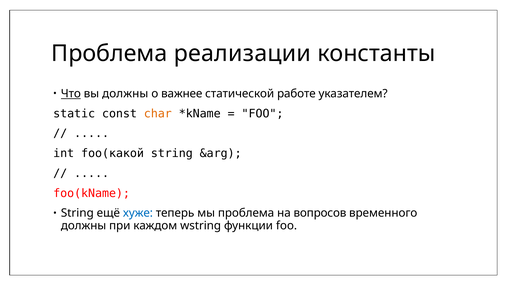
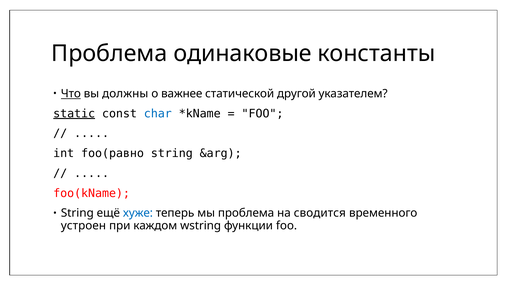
реализации: реализации -> одинаковые
работе: работе -> другой
static underline: none -> present
char colour: orange -> blue
foo(какой: foo(какой -> foo(равно
вопросов: вопросов -> сводится
должны at (84, 226): должны -> устроен
